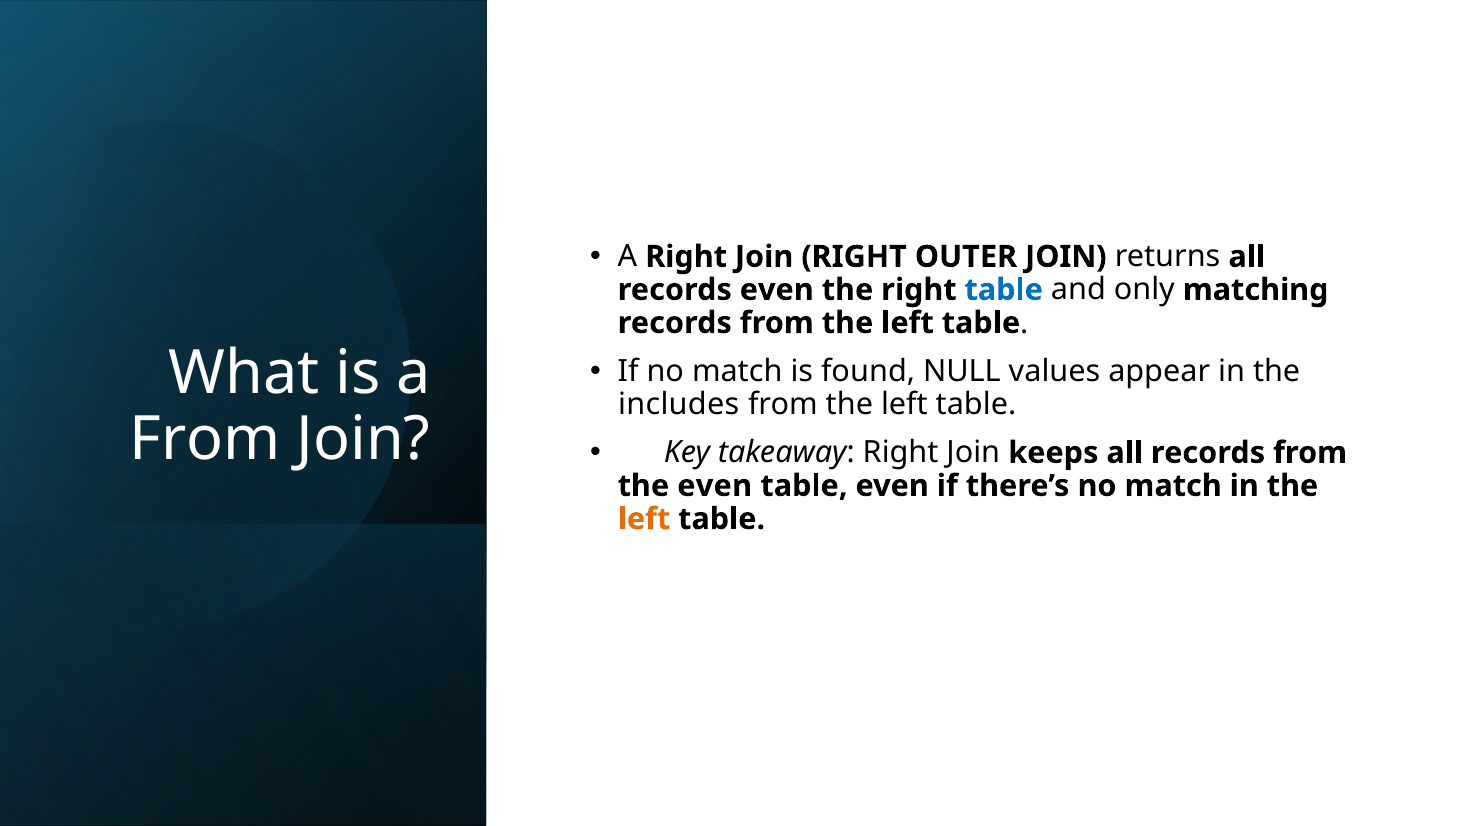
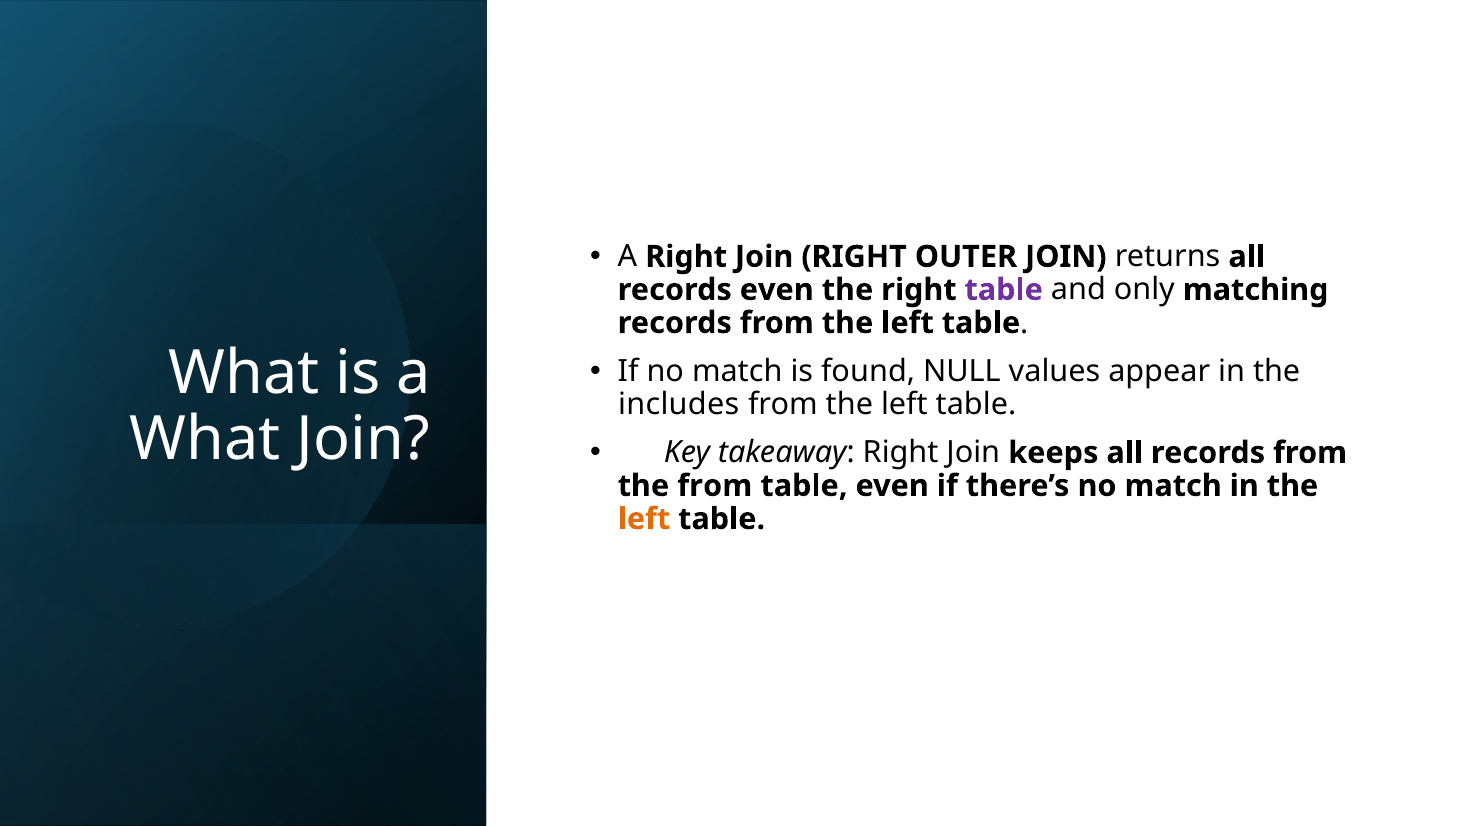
table at (1004, 290) colour: blue -> purple
From at (205, 440): From -> What
the even: even -> from
